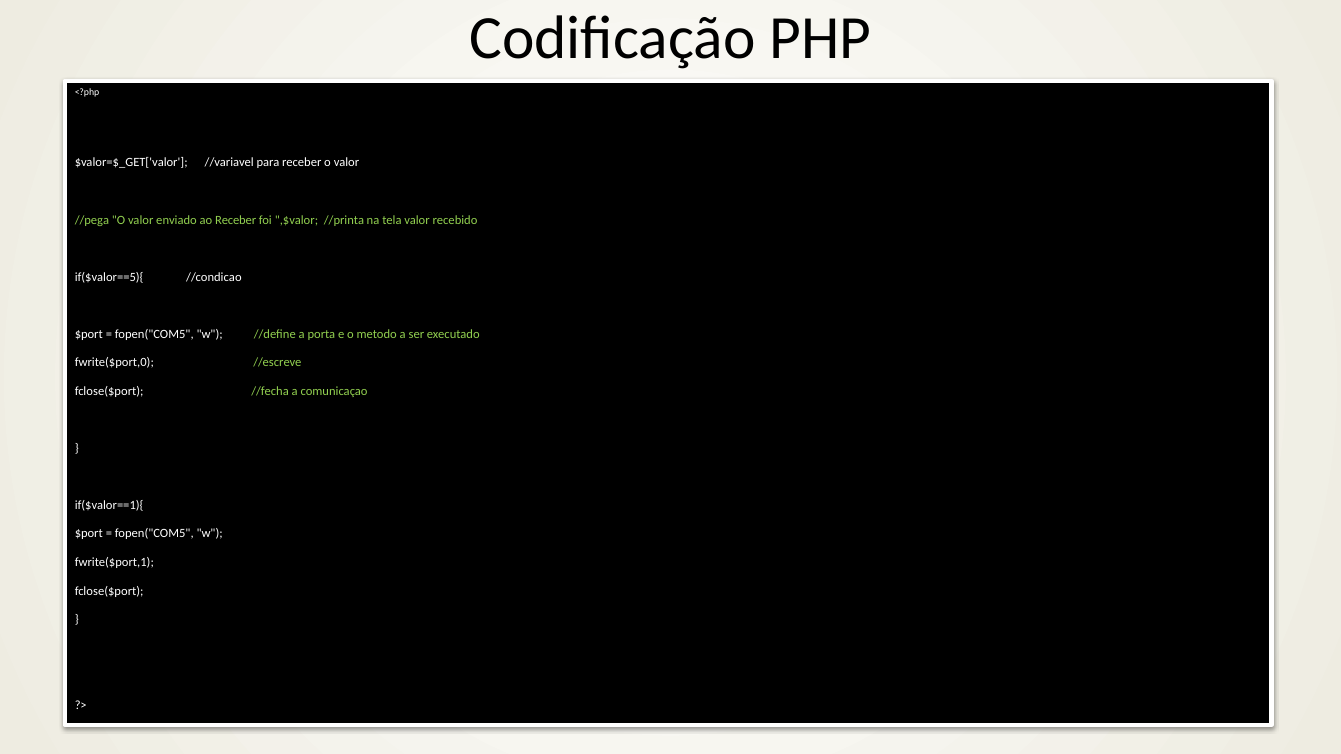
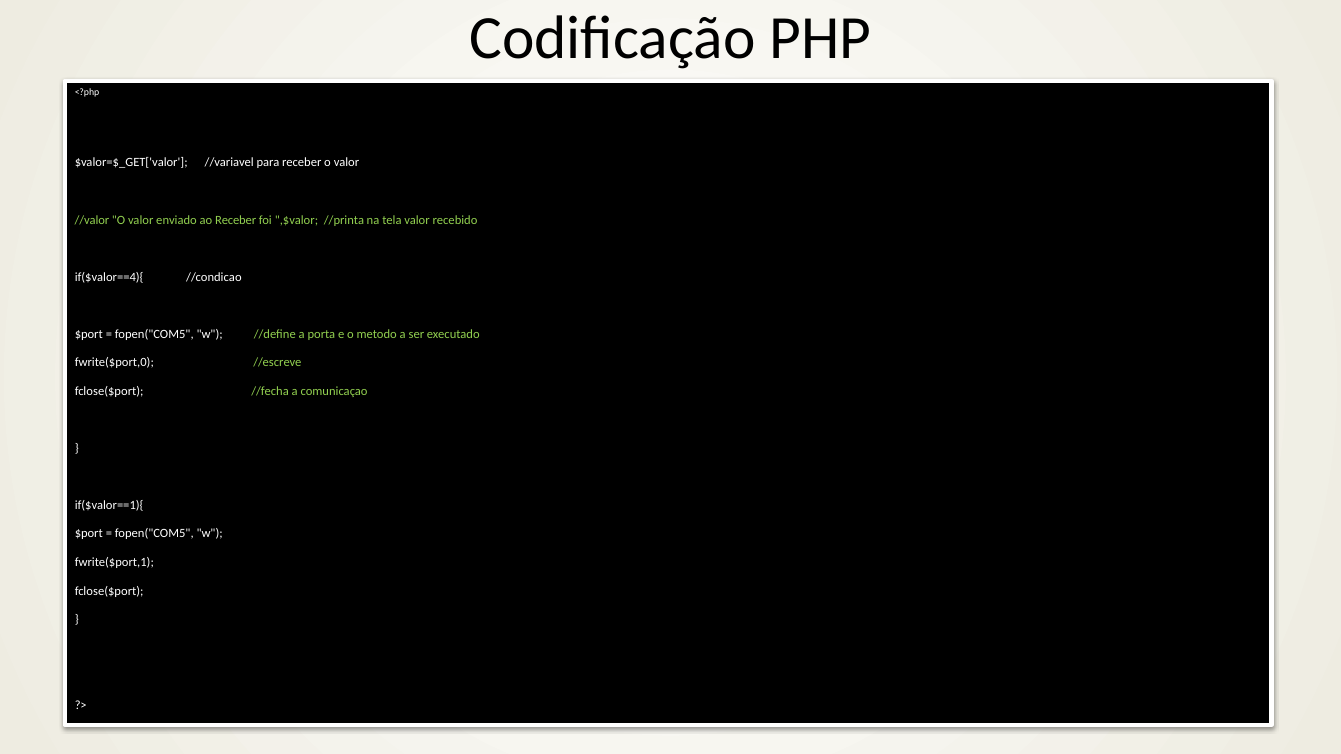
//pega: //pega -> //valor
if($valor==5){: if($valor==5){ -> if($valor==4){
